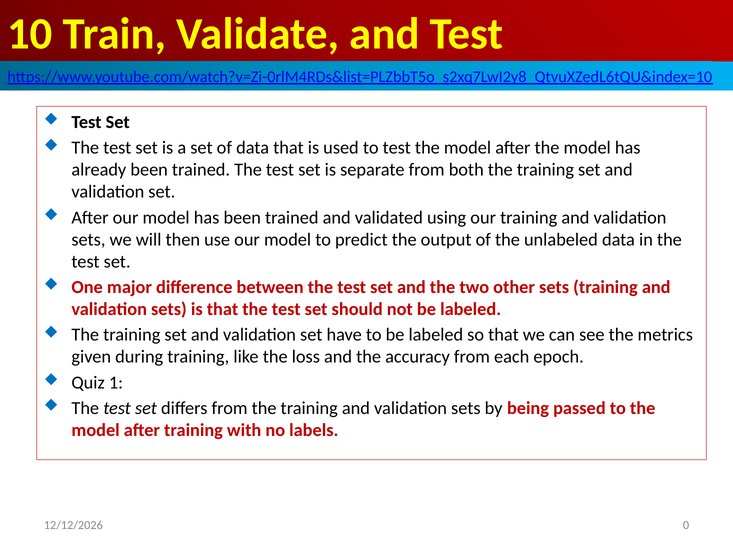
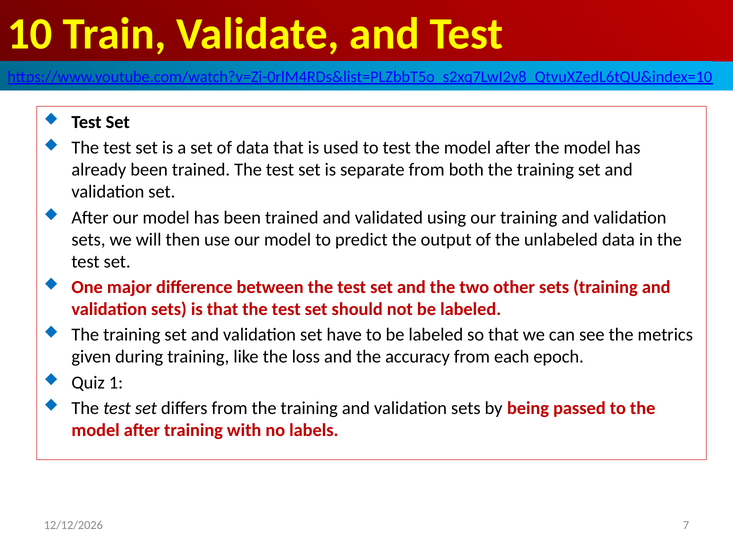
0: 0 -> 7
